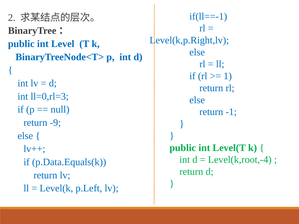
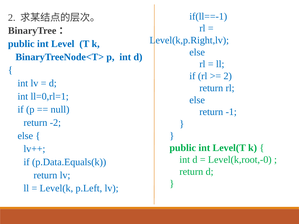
1 at (228, 76): 1 -> 2
ll=0,rl=3: ll=0,rl=3 -> ll=0,rl=1
-9: -9 -> -2
Level(k,root,-4: Level(k,root,-4 -> Level(k,root,-0
